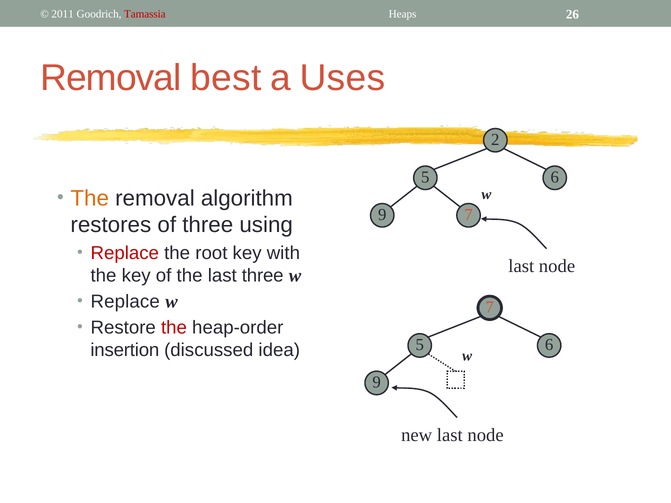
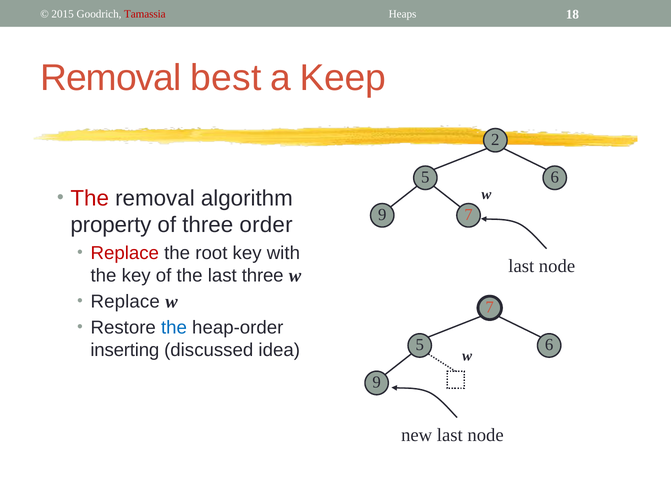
2011: 2011 -> 2015
26: 26 -> 18
Uses: Uses -> Keep
The at (90, 198) colour: orange -> red
restores: restores -> property
using: using -> order
the at (174, 328) colour: red -> blue
insertion: insertion -> inserting
